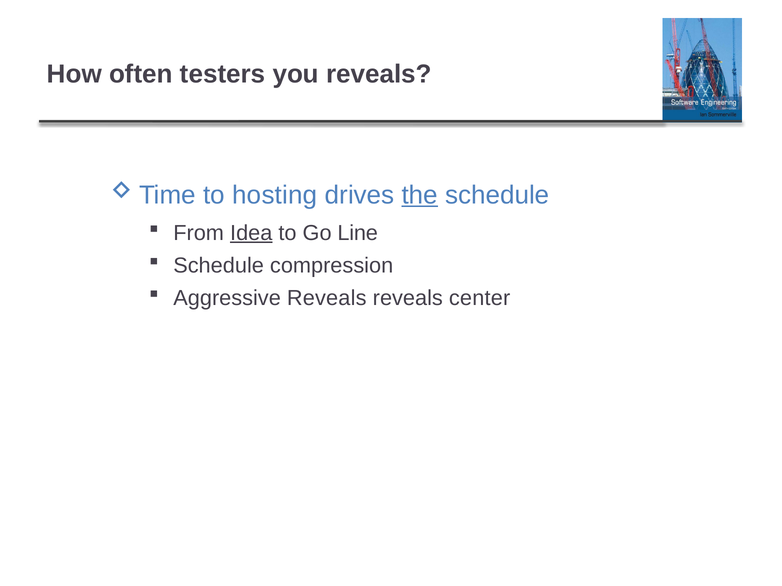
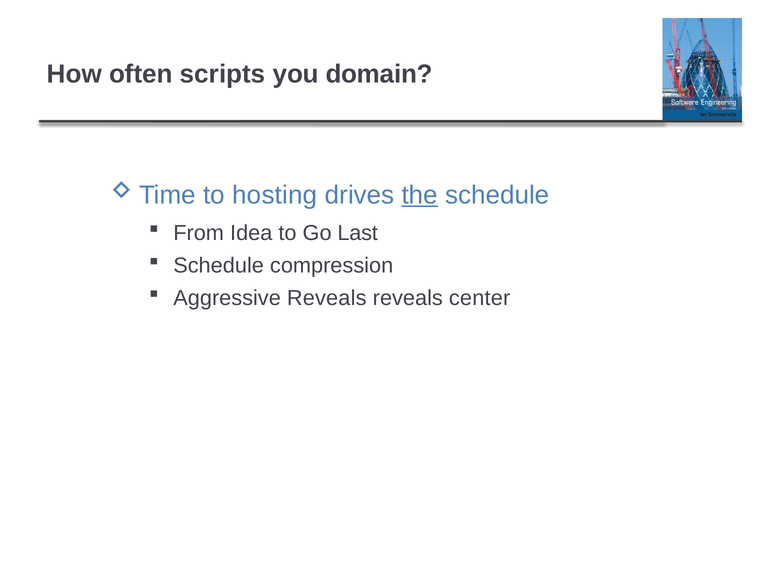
testers: testers -> scripts
you reveals: reveals -> domain
Idea underline: present -> none
Line: Line -> Last
